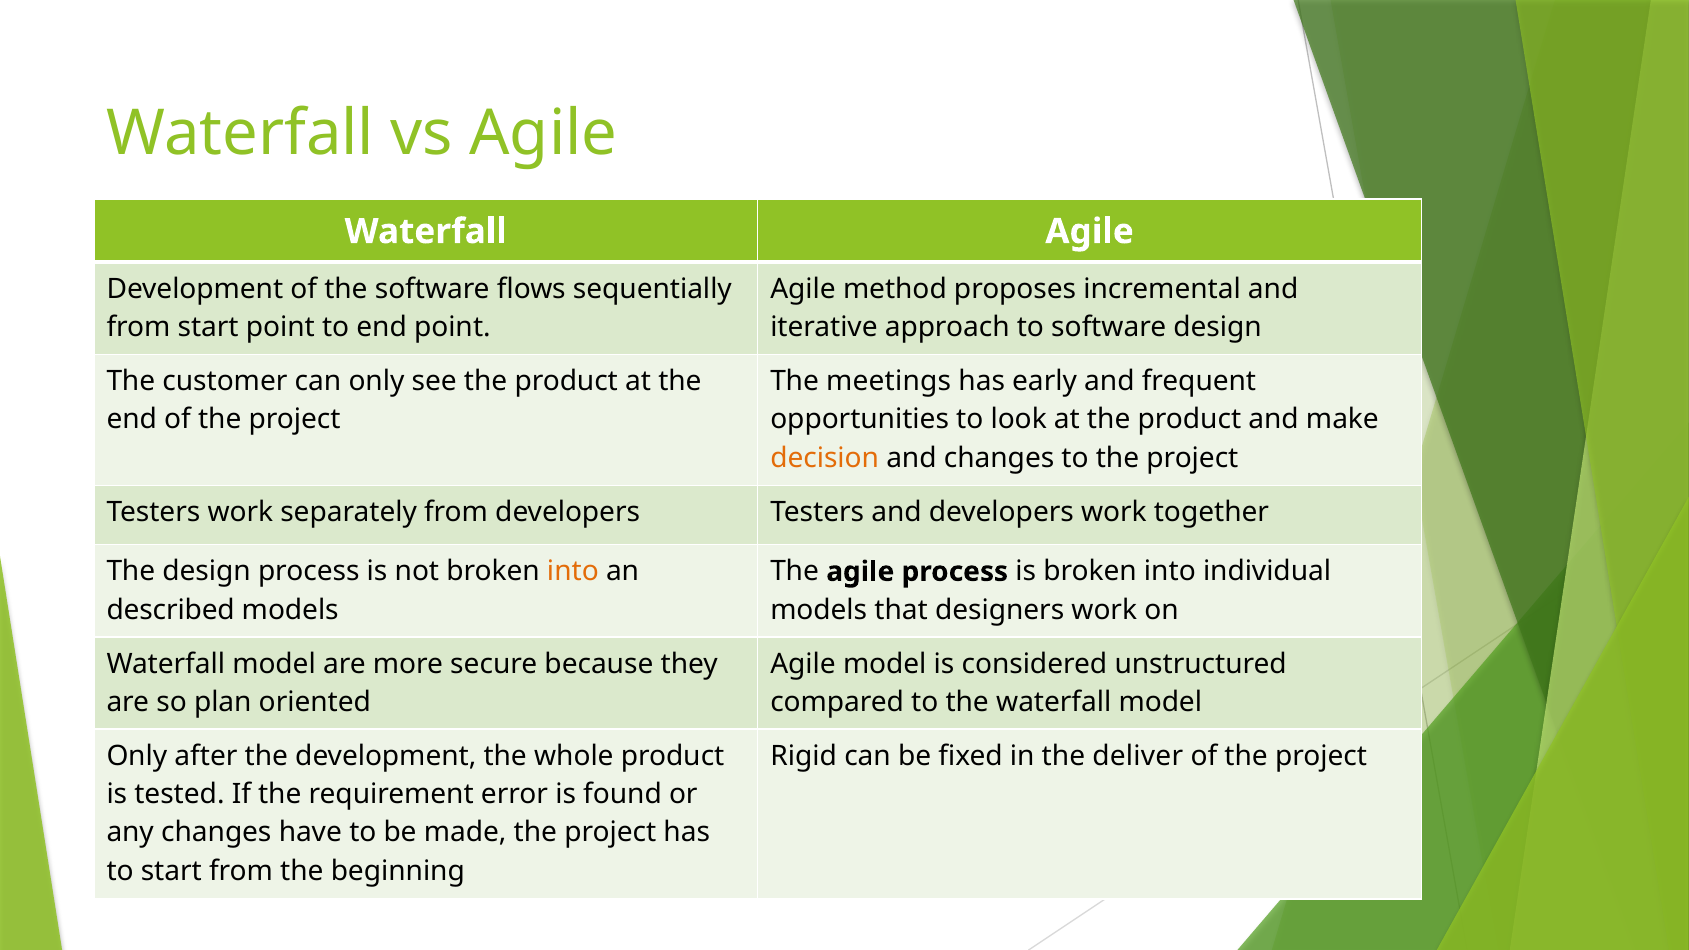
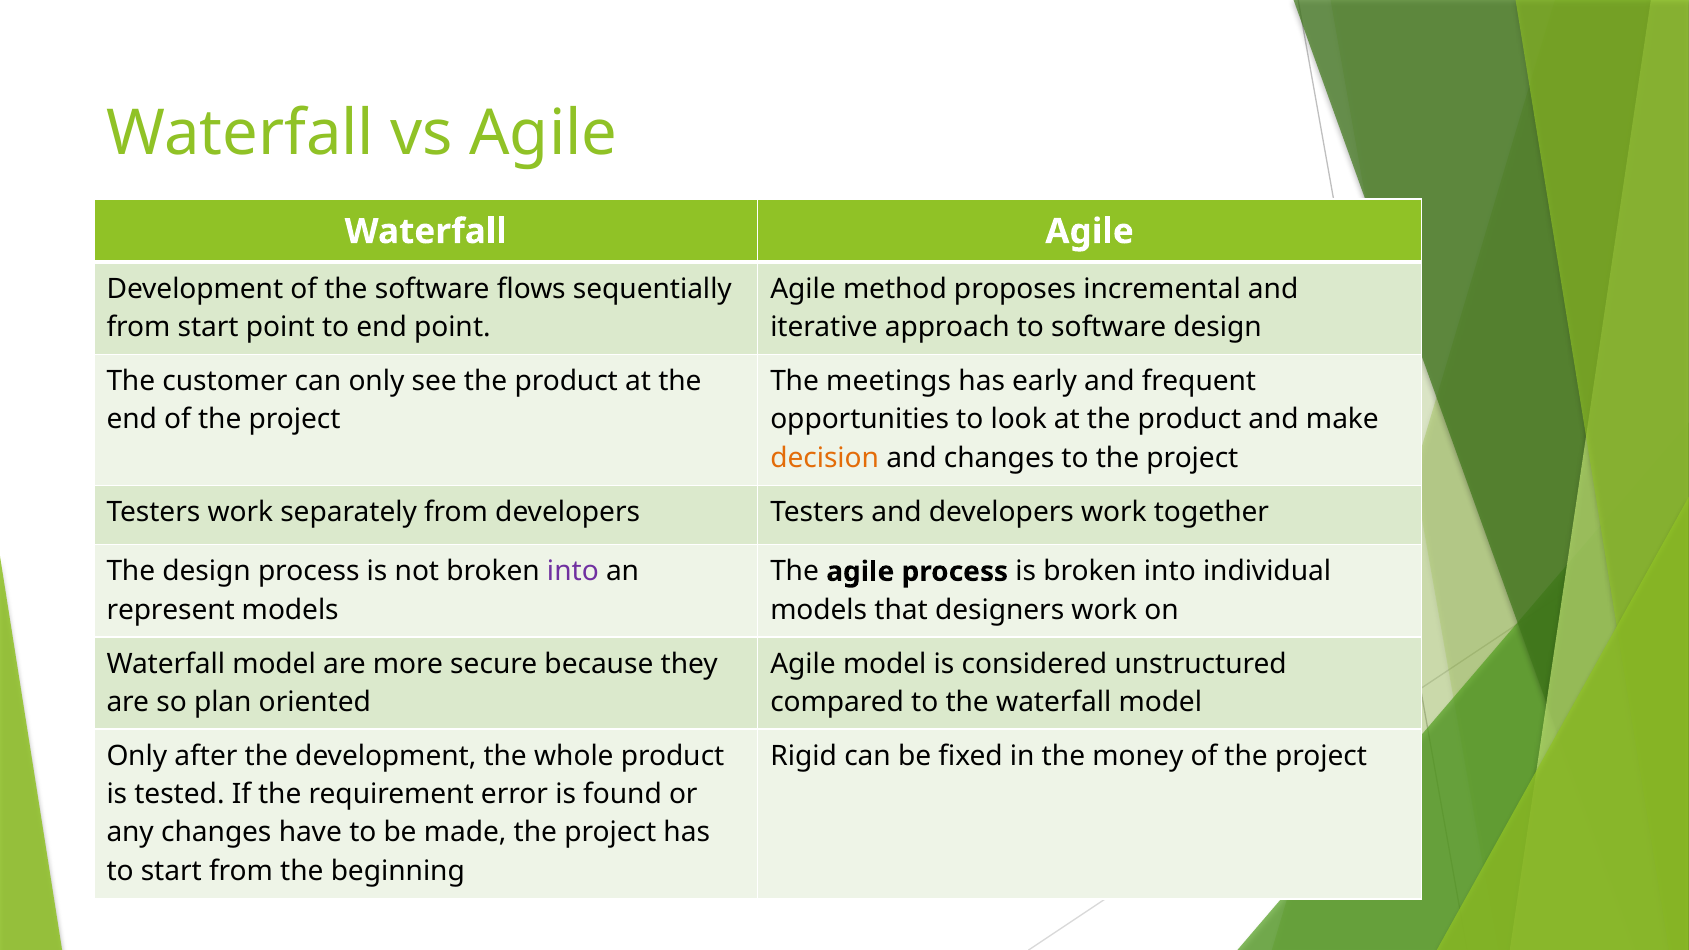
into at (573, 572) colour: orange -> purple
described: described -> represent
deliver: deliver -> money
